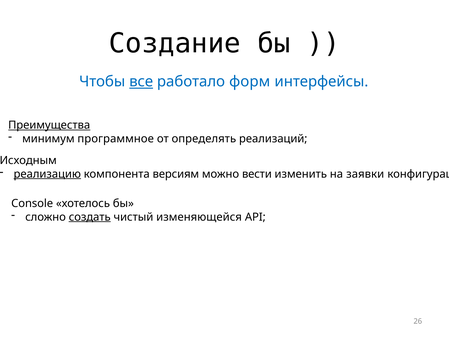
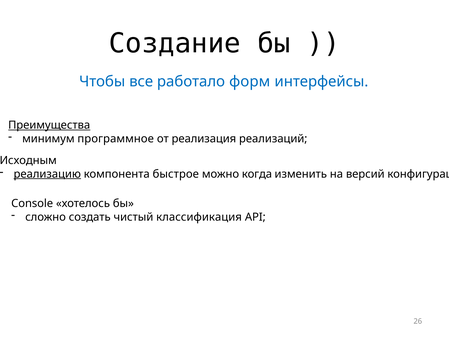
все underline: present -> none
определять: определять -> реализация
версиям: версиям -> быстрое
вести: вести -> когда
заявки: заявки -> версий
создать underline: present -> none
изменяющейся: изменяющейся -> классификация
